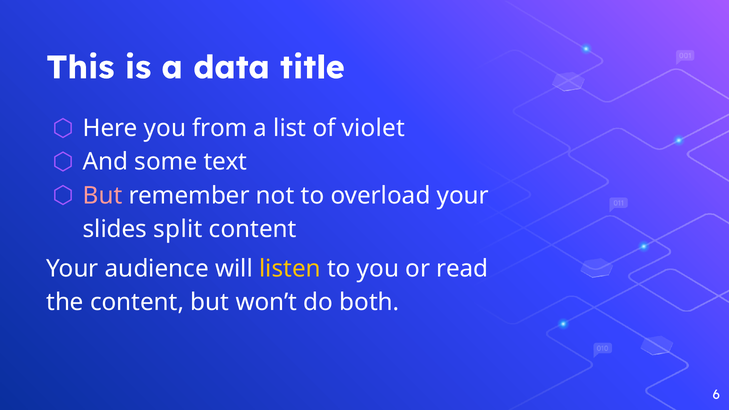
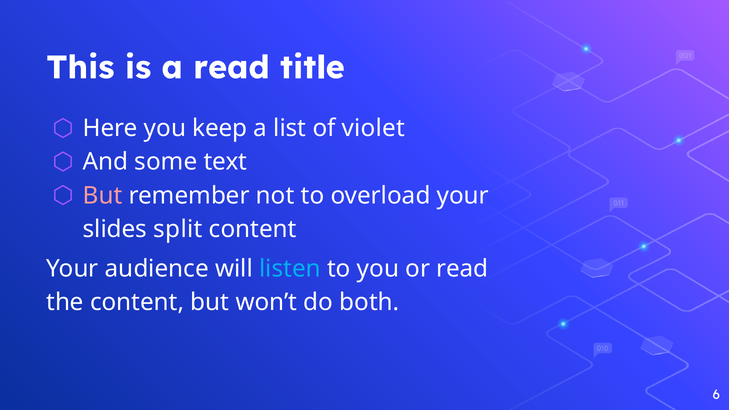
a data: data -> read
from: from -> keep
listen colour: yellow -> light blue
